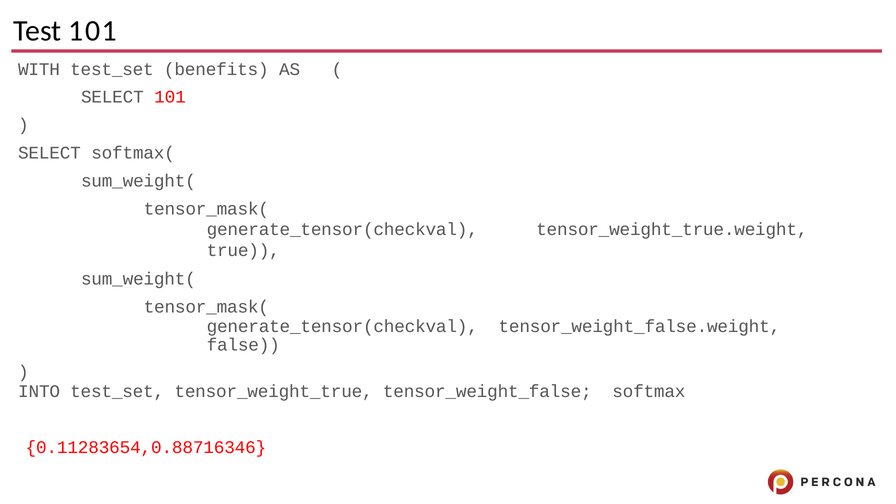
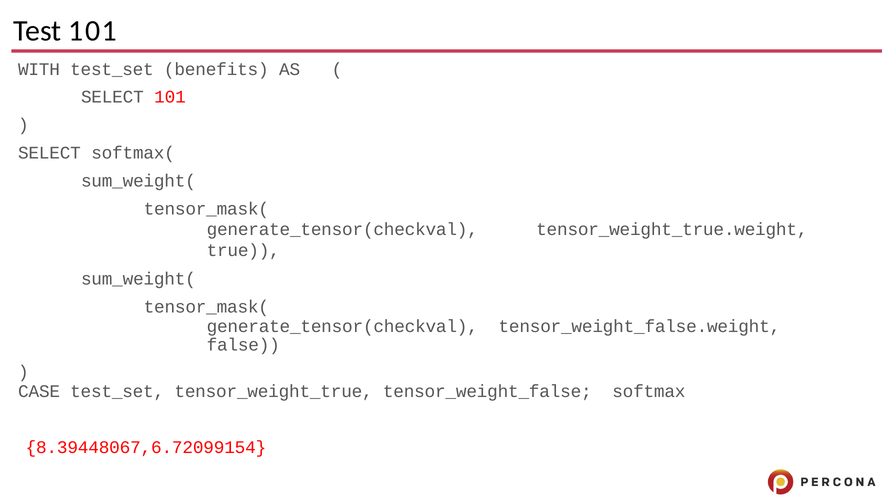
INTO: INTO -> CASE
0.11283654,0.88716346: 0.11283654,0.88716346 -> 8.39448067,6.72099154
